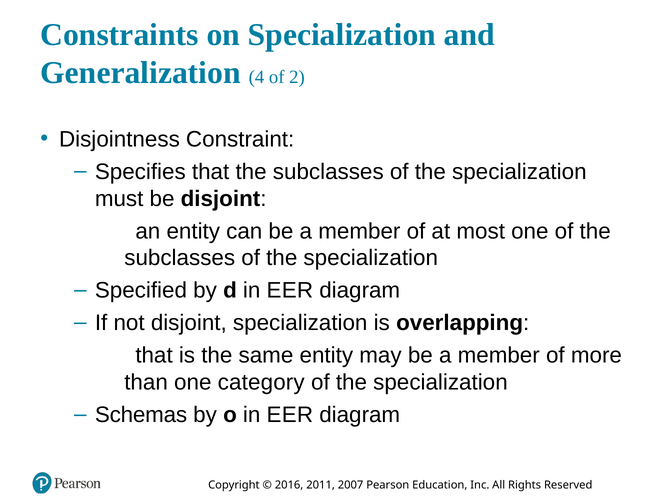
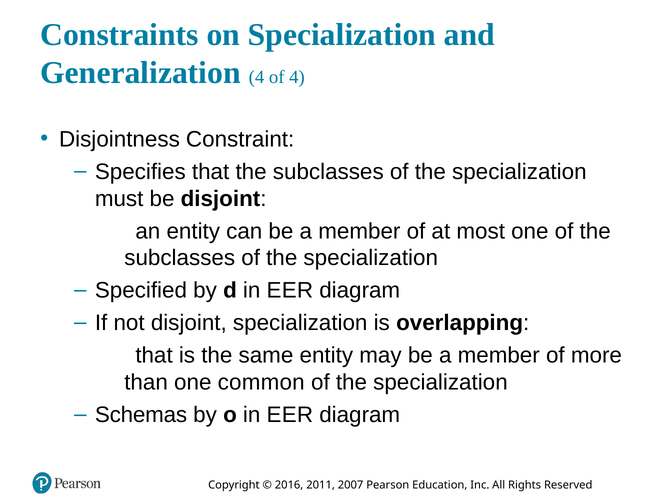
of 2: 2 -> 4
category: category -> common
